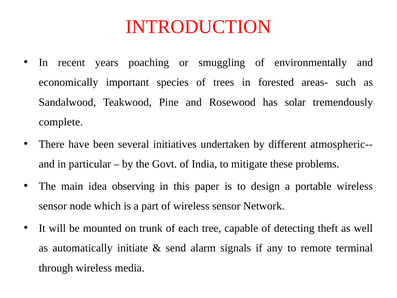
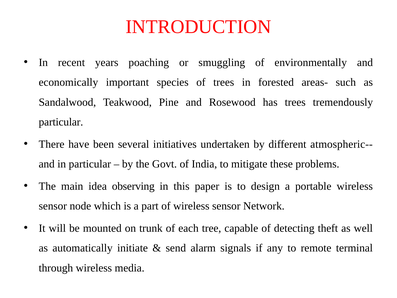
has solar: solar -> trees
complete at (61, 122): complete -> particular
